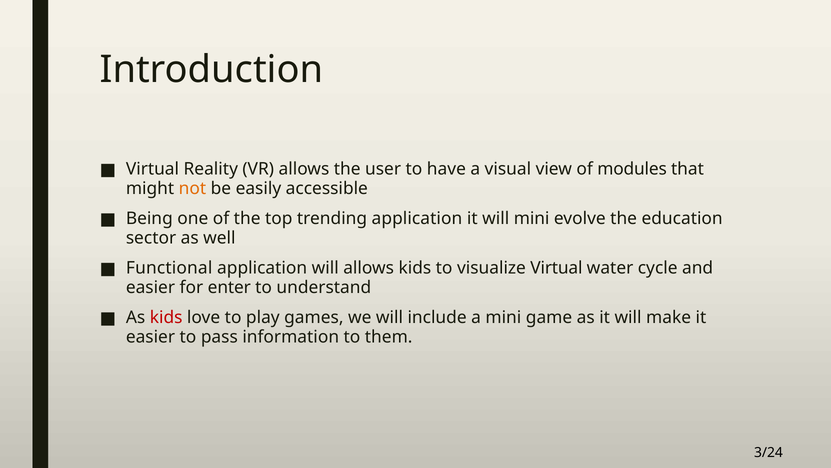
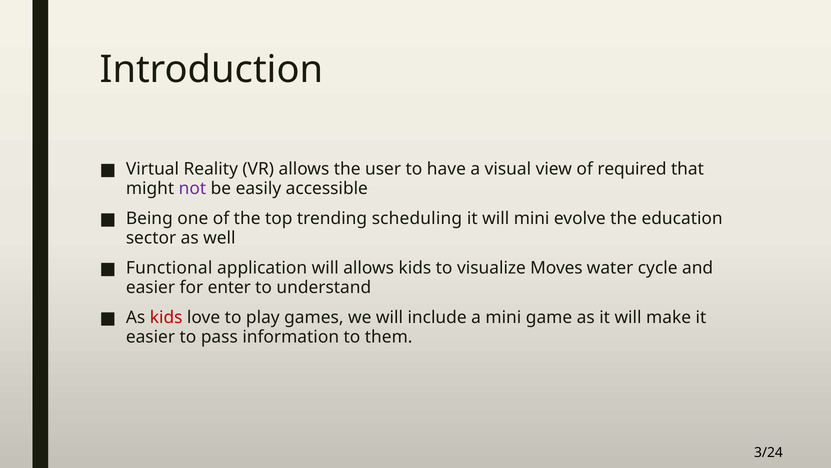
modules: modules -> required
not colour: orange -> purple
trending application: application -> scheduling
visualize Virtual: Virtual -> Moves
